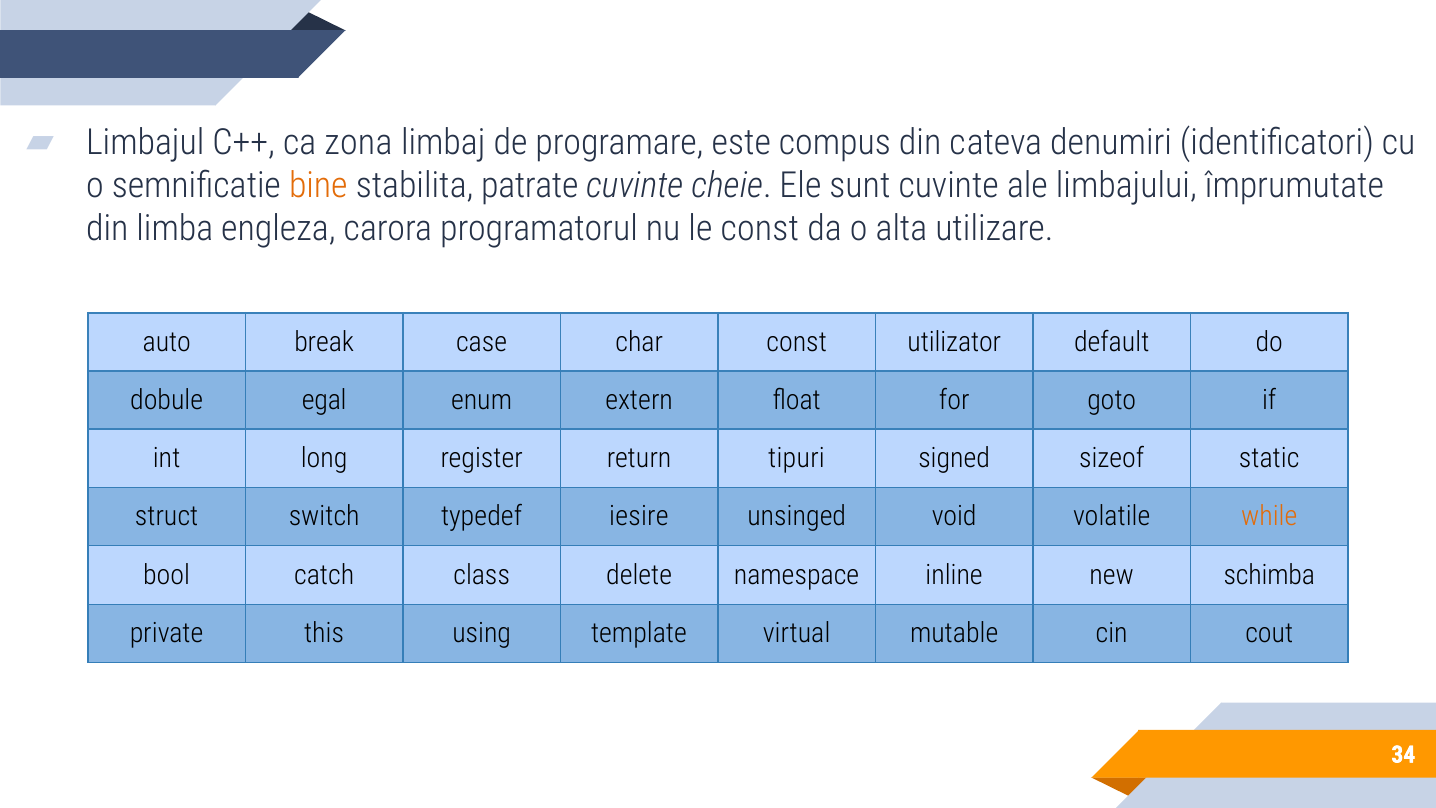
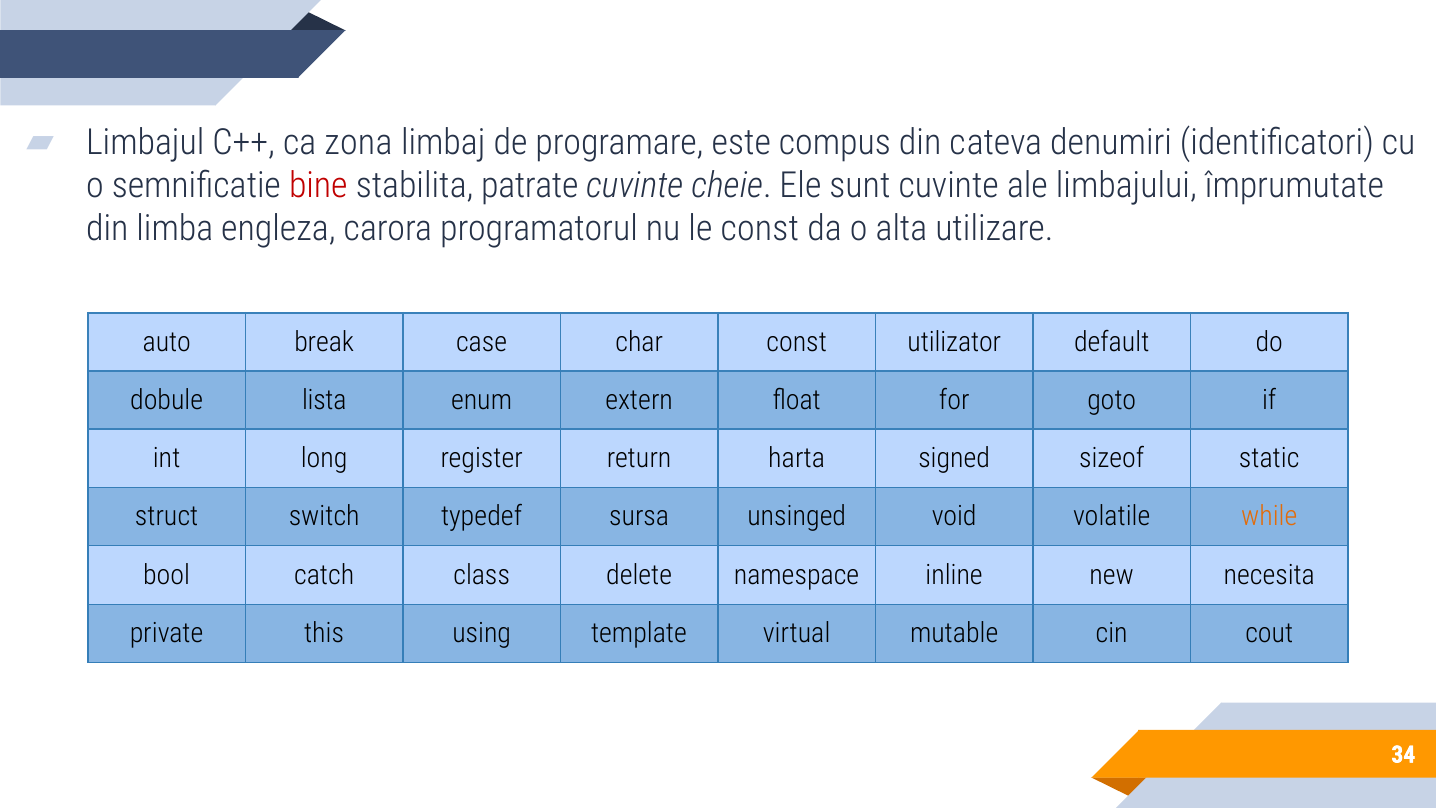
bine colour: orange -> red
egal: egal -> lista
tipuri: tipuri -> harta
iesire: iesire -> sursa
schimba: schimba -> necesita
